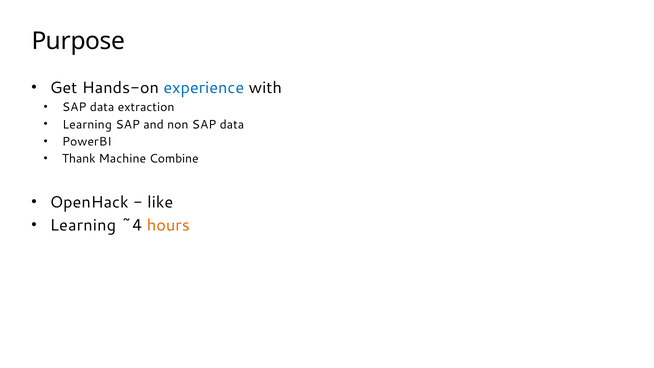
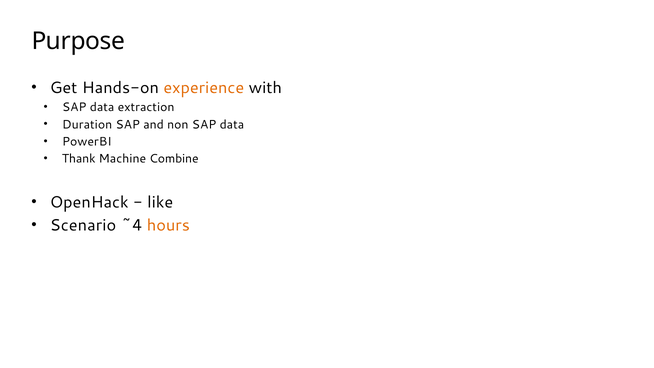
experience colour: blue -> orange
Learning at (87, 124): Learning -> Duration
Learning at (83, 225): Learning -> Scenario
